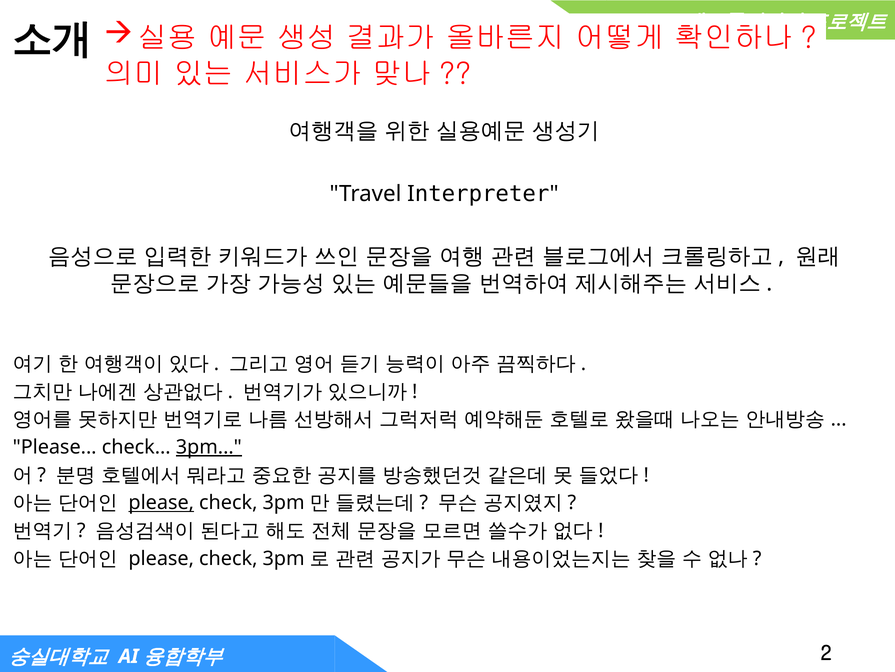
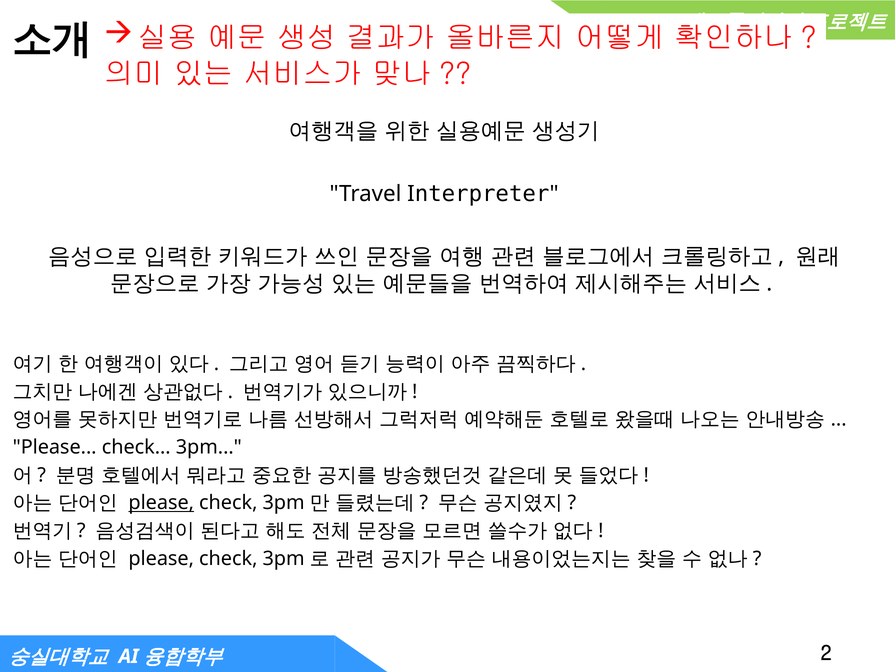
3pm at (209, 447) underline: present -> none
